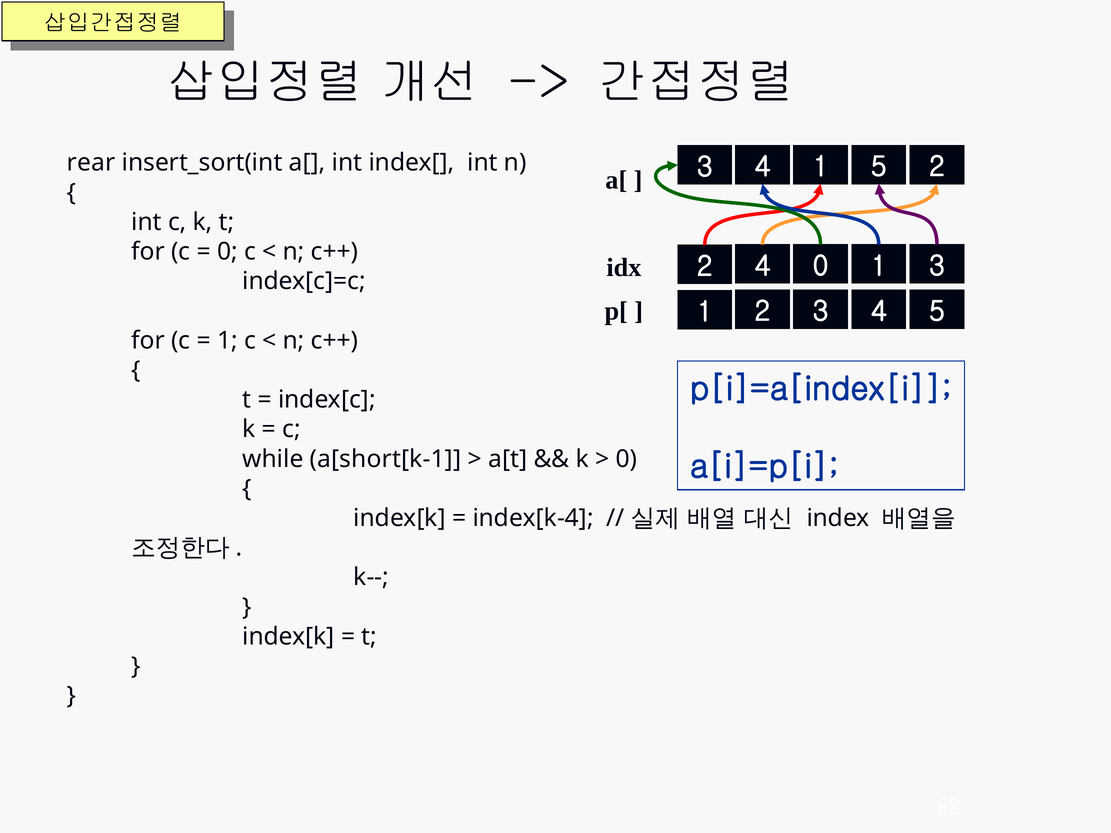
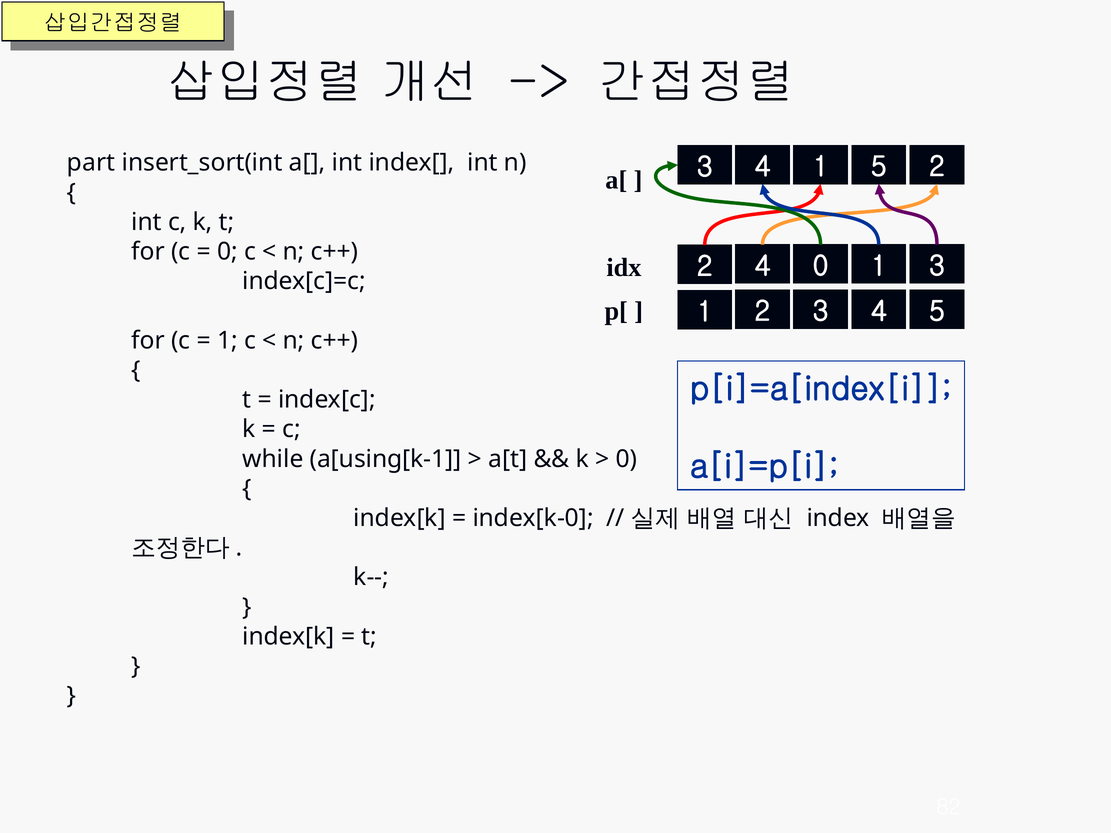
rear: rear -> part
a[short[k-1: a[short[k-1 -> a[using[k-1
index[k-4: index[k-4 -> index[k-0
